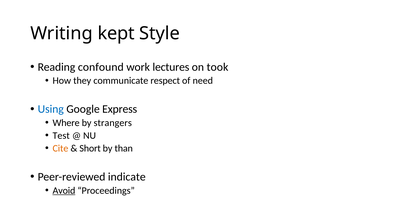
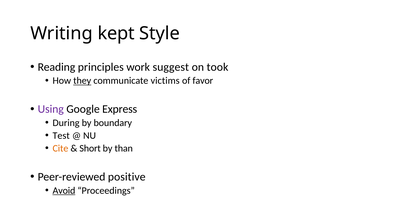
confound: confound -> principles
lectures: lectures -> suggest
they underline: none -> present
respect: respect -> victims
need: need -> favor
Using colour: blue -> purple
Where: Where -> During
strangers: strangers -> boundary
indicate: indicate -> positive
